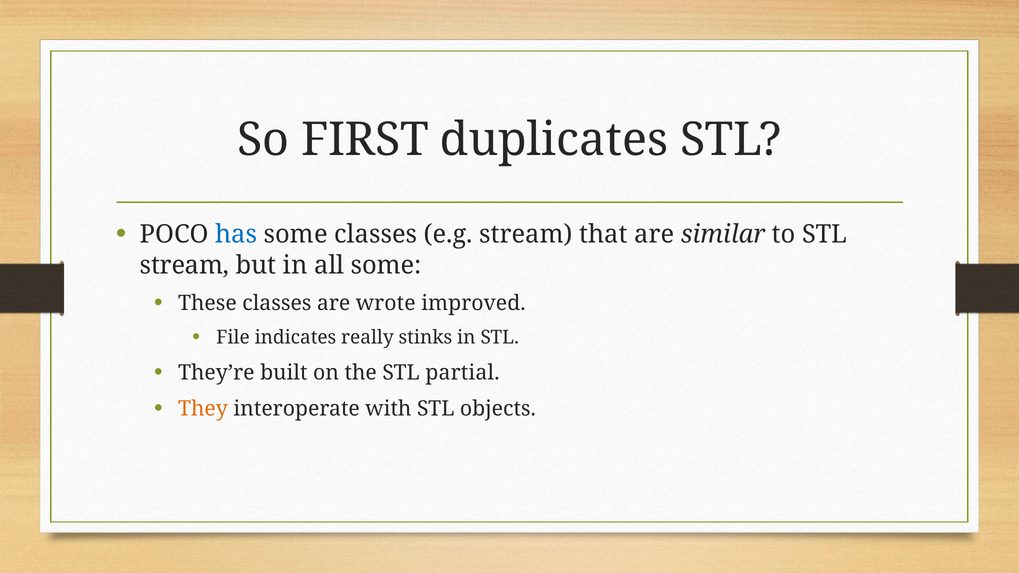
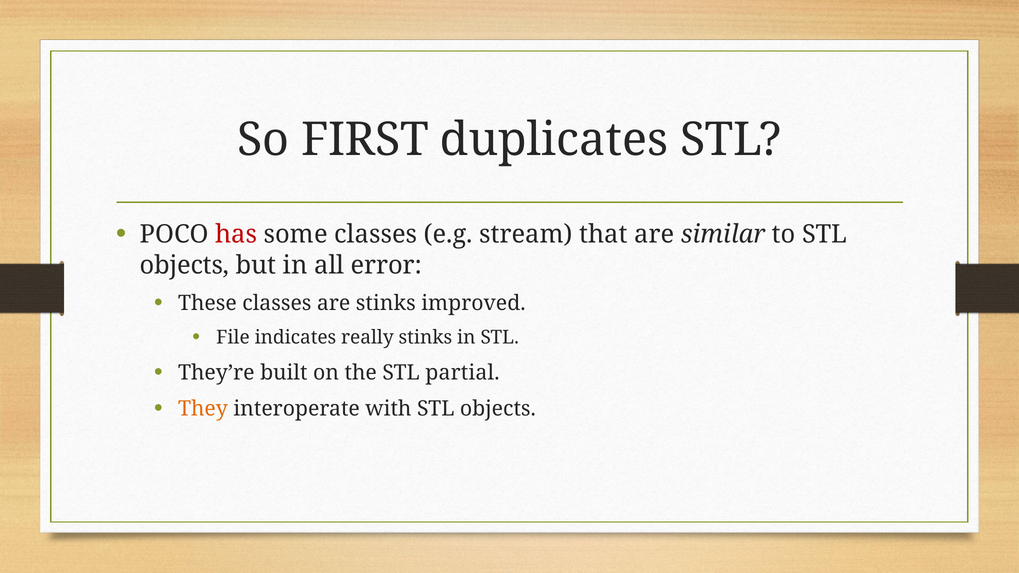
has colour: blue -> red
stream at (184, 265): stream -> objects
all some: some -> error
are wrote: wrote -> stinks
